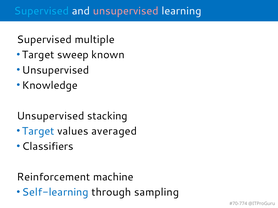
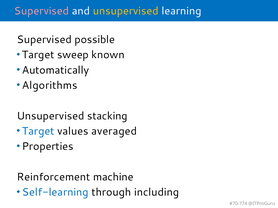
Supervised at (42, 11) colour: light blue -> pink
unsupervised at (126, 11) colour: pink -> yellow
multiple: multiple -> possible
Unsupervised at (56, 70): Unsupervised -> Automatically
Knowledge: Knowledge -> Algorithms
Classifiers: Classifiers -> Properties
sampling: sampling -> including
